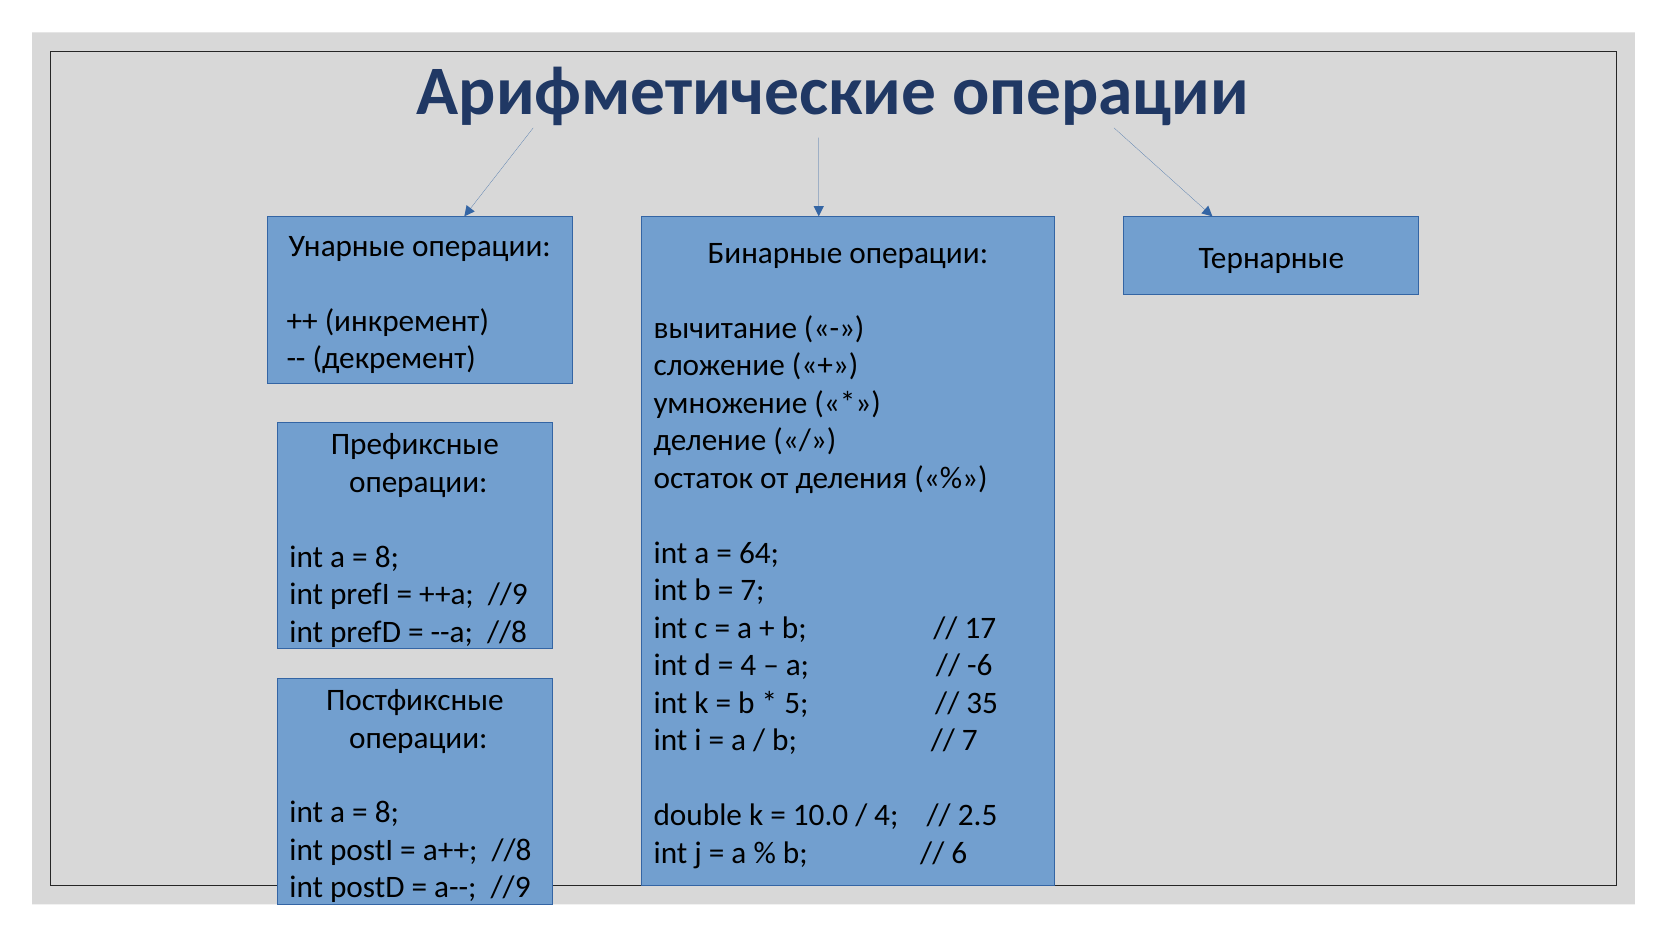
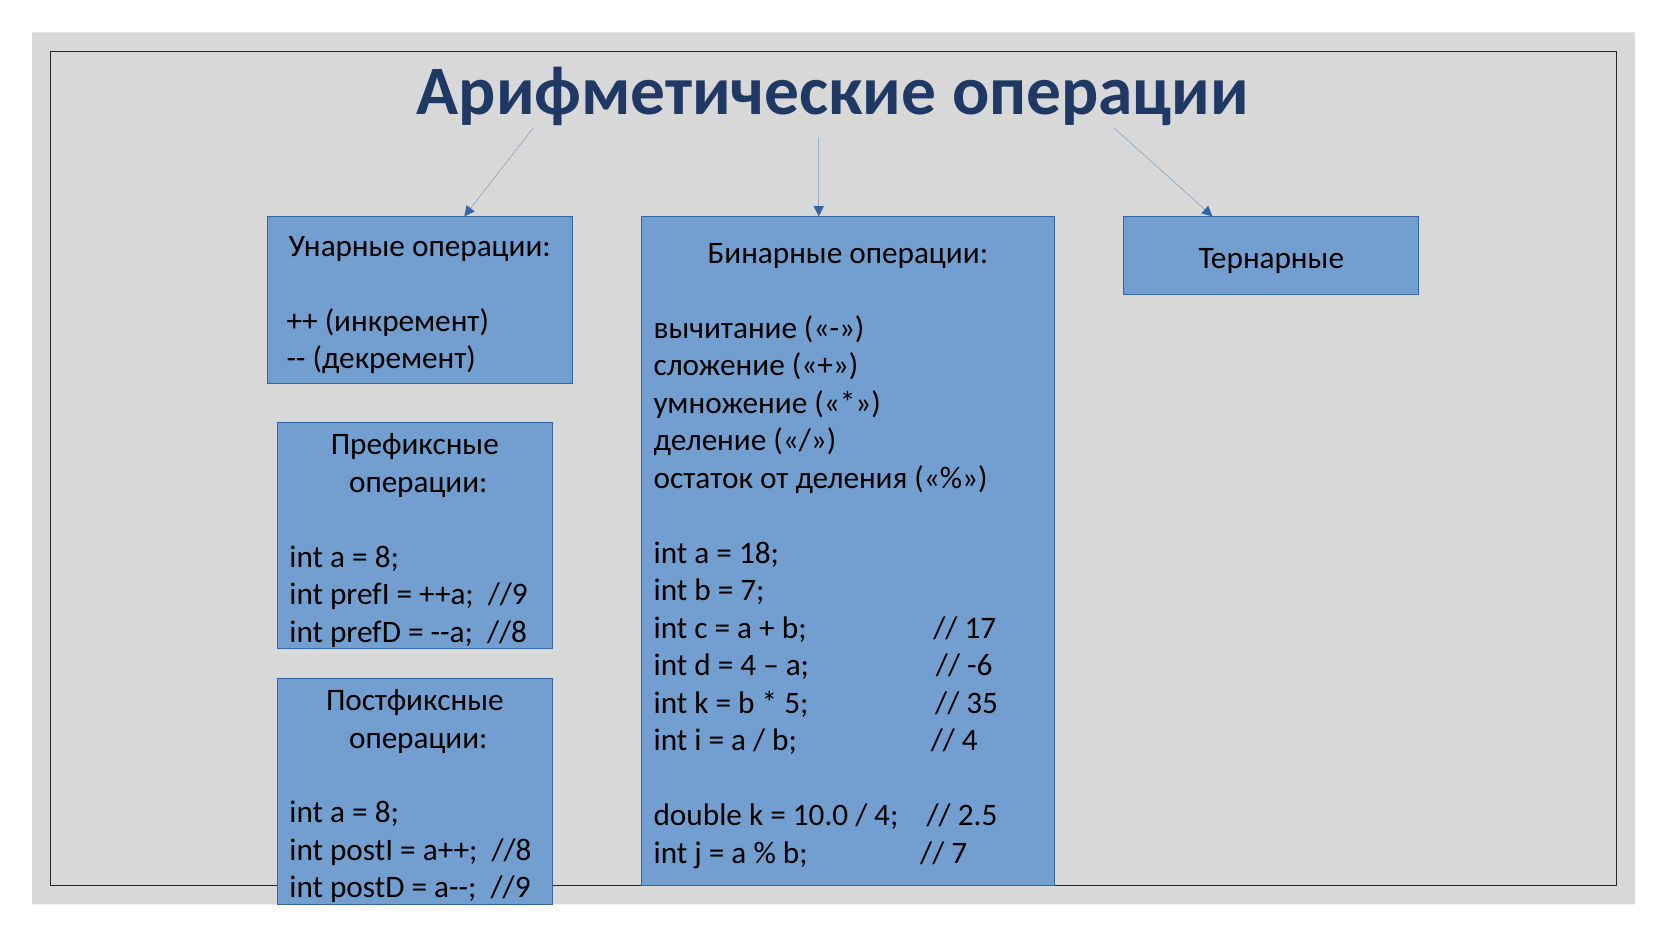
64: 64 -> 18
7 at (970, 741): 7 -> 4
6 at (959, 853): 6 -> 7
